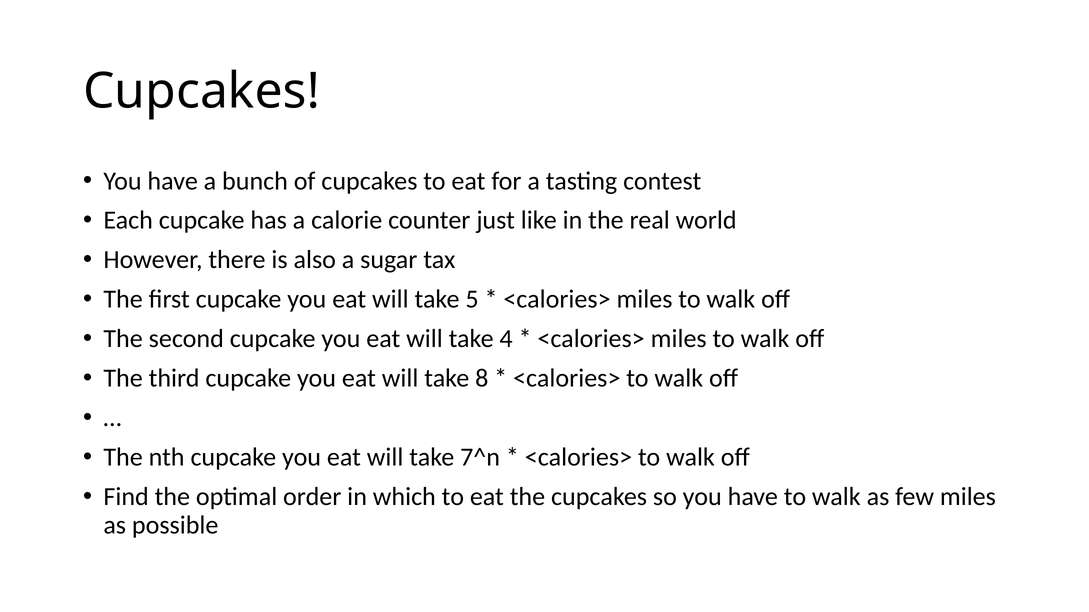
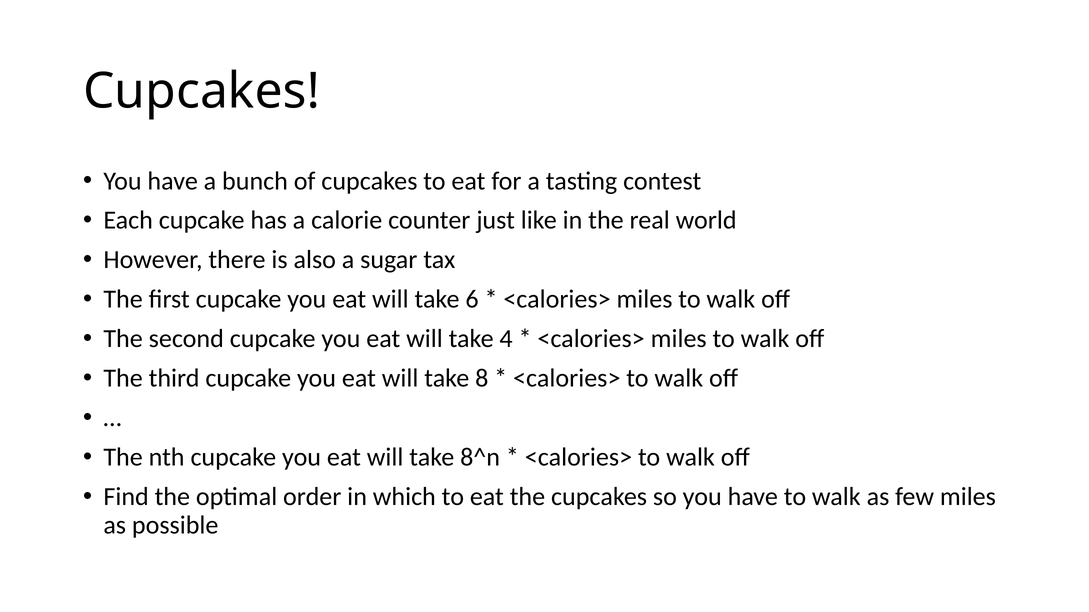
5: 5 -> 6
7^n: 7^n -> 8^n
